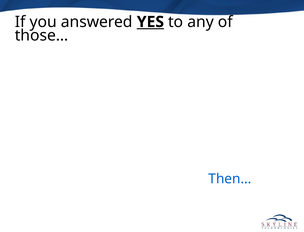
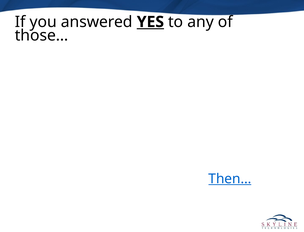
Then… underline: none -> present
